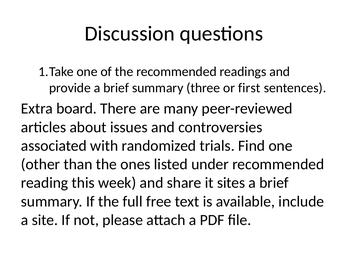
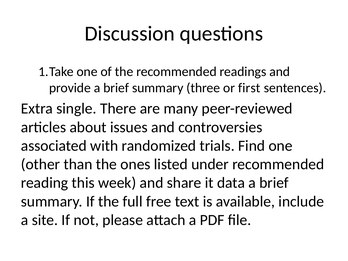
board: board -> single
sites: sites -> data
